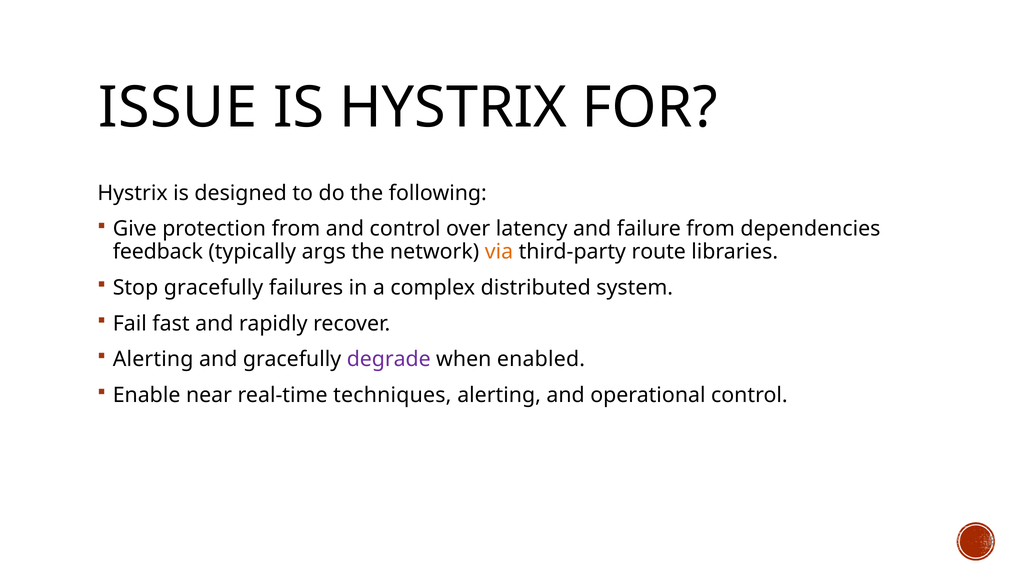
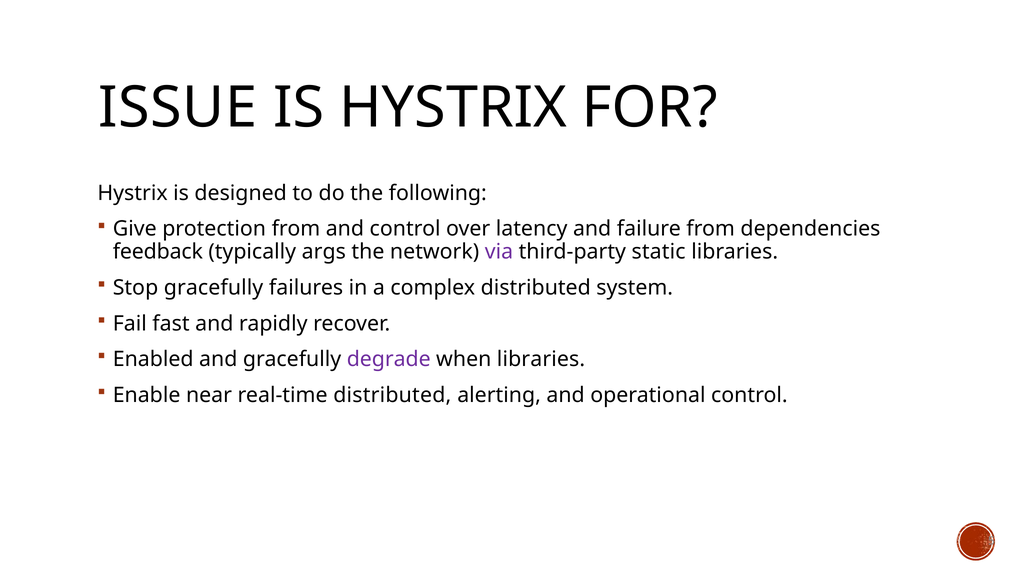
via colour: orange -> purple
route: route -> static
Alerting at (153, 360): Alerting -> Enabled
when enabled: enabled -> libraries
real-time techniques: techniques -> distributed
